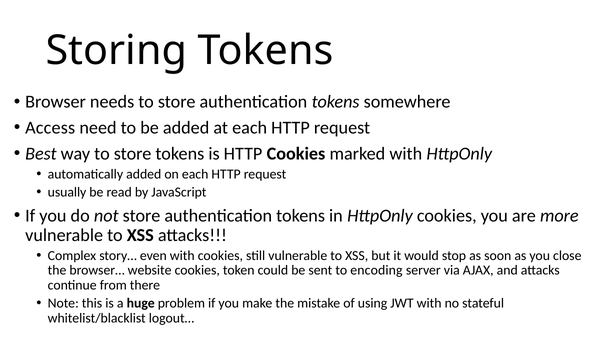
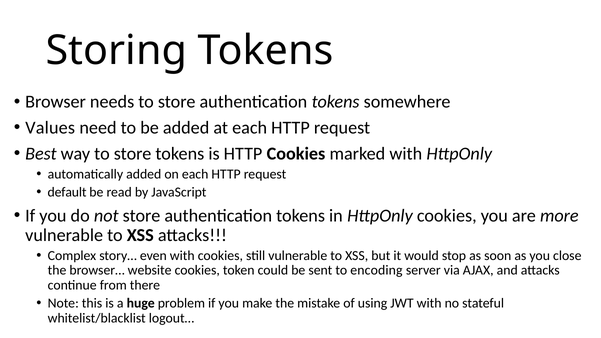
Access: Access -> Values
usually: usually -> default
